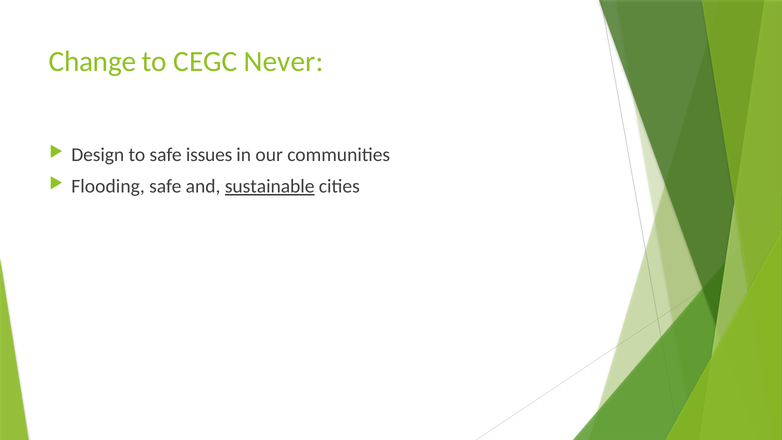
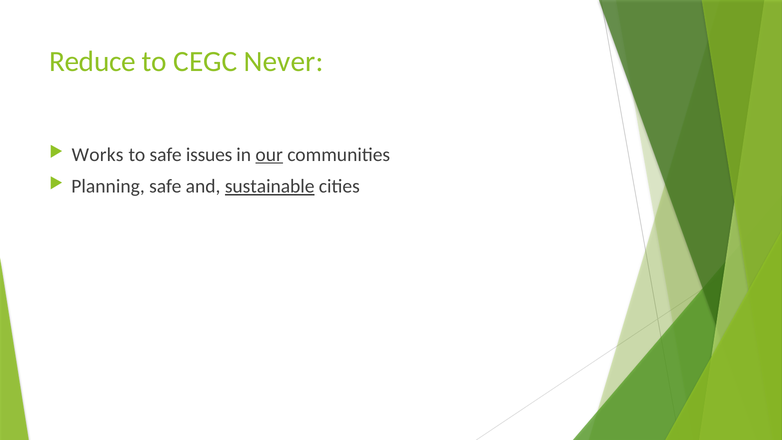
Change: Change -> Reduce
Design: Design -> Works
our underline: none -> present
Flooding: Flooding -> Planning
